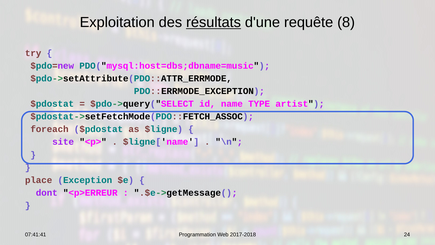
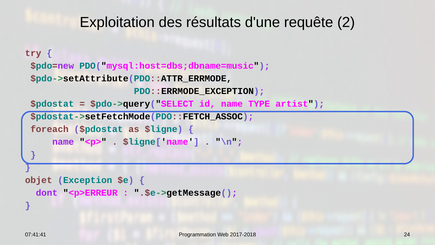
résultats underline: present -> none
8: 8 -> 2
site at (63, 142): site -> name
place: place -> objet
